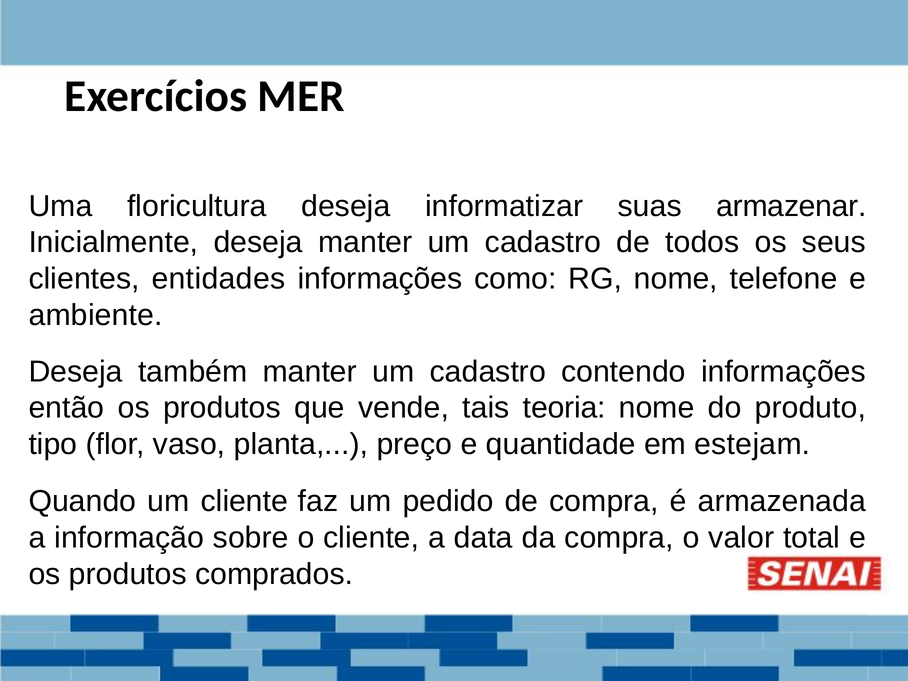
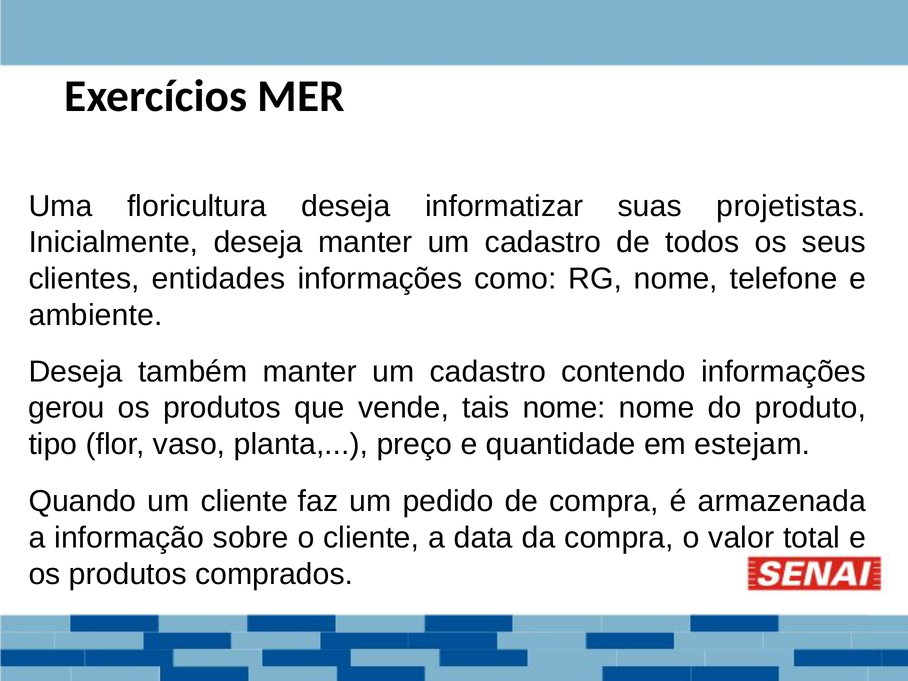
armazenar: armazenar -> projetistas
então: então -> gerou
tais teoria: teoria -> nome
